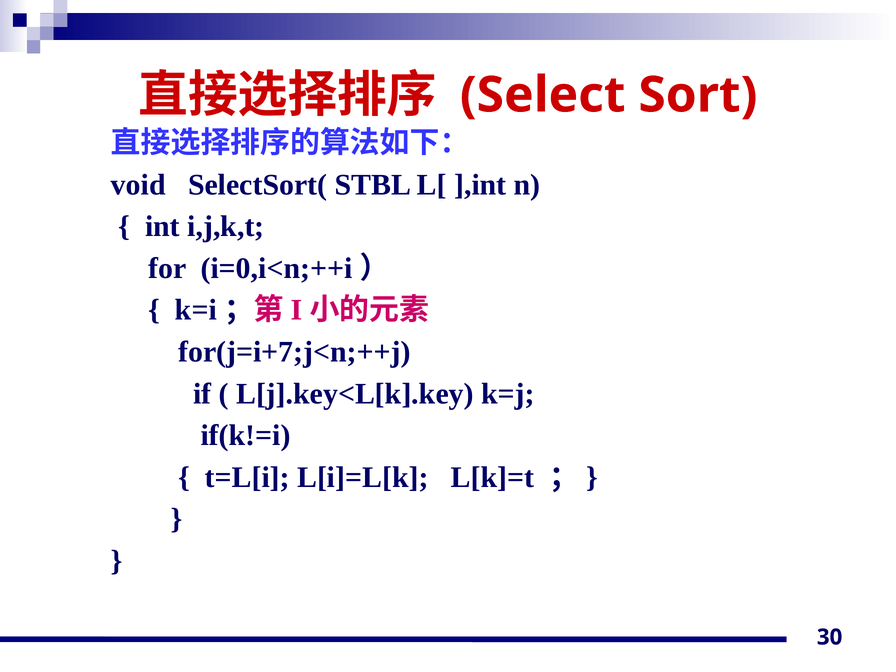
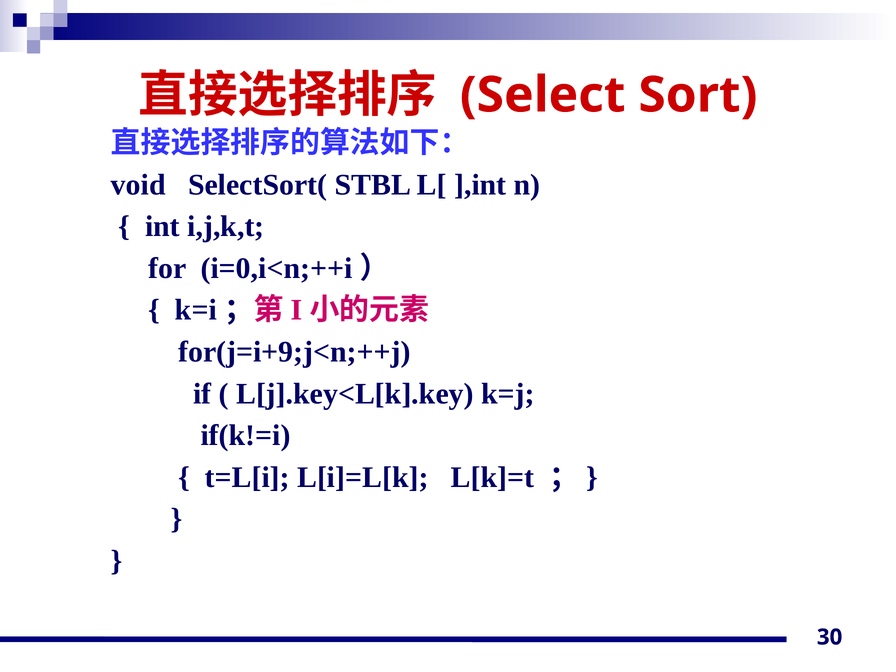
for(j=i+7;j<n;++j: for(j=i+7;j<n;++j -> for(j=i+9;j<n;++j
